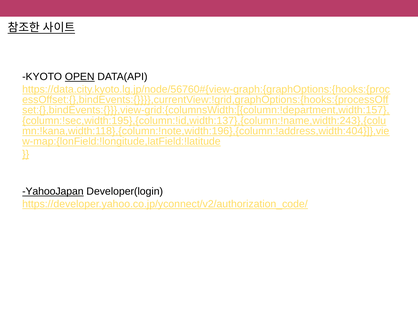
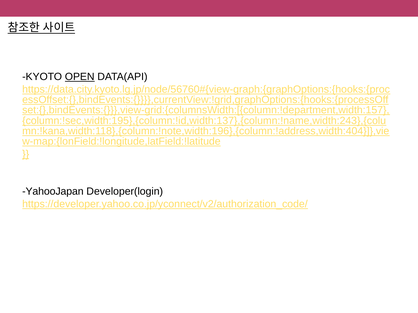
YahooJapan underline: present -> none
